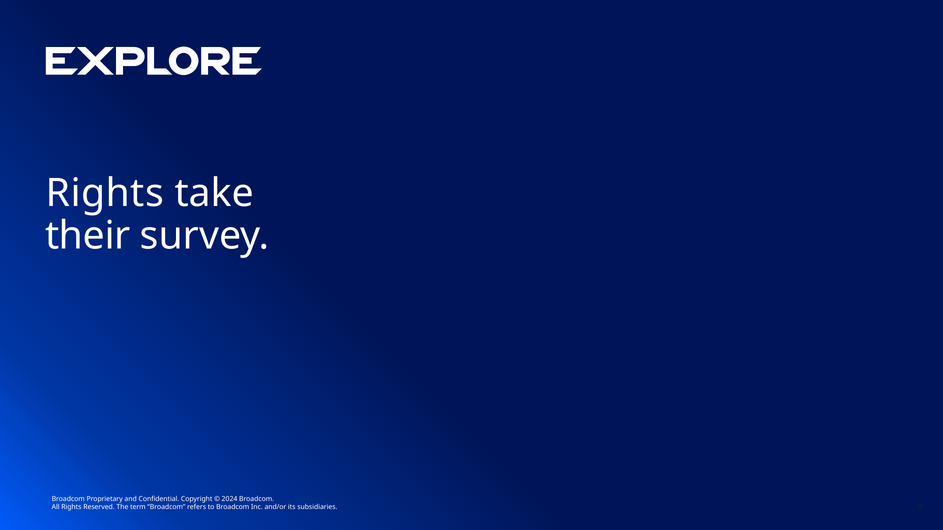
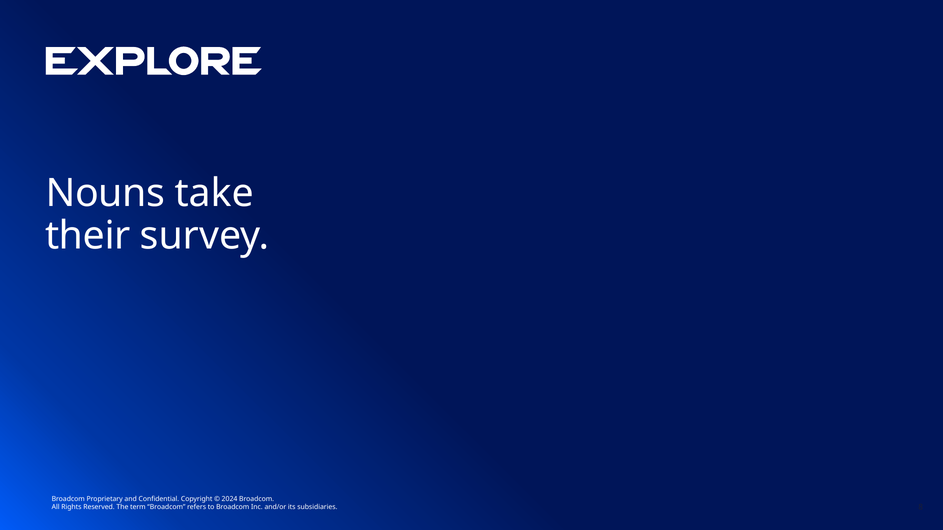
Rights at (105, 194): Rights -> Nouns
